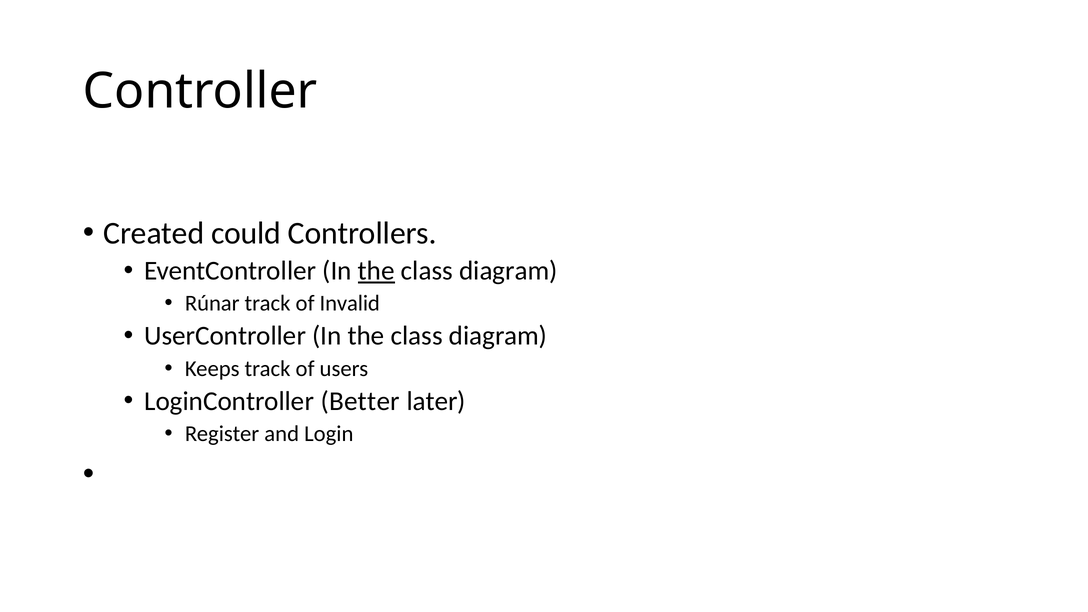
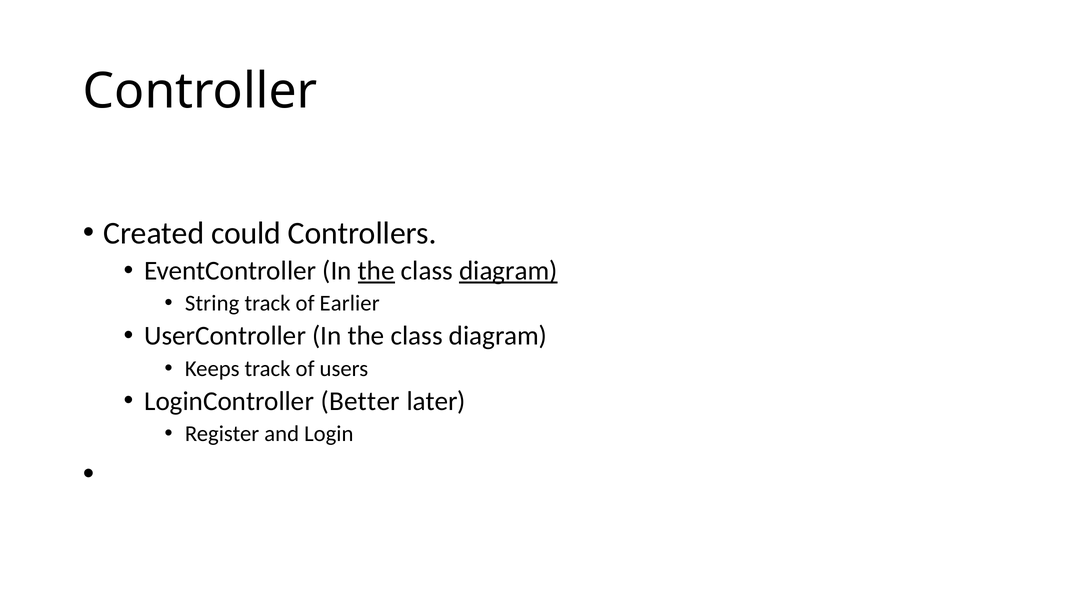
diagram at (508, 271) underline: none -> present
Rúnar: Rúnar -> String
Invalid: Invalid -> Earlier
